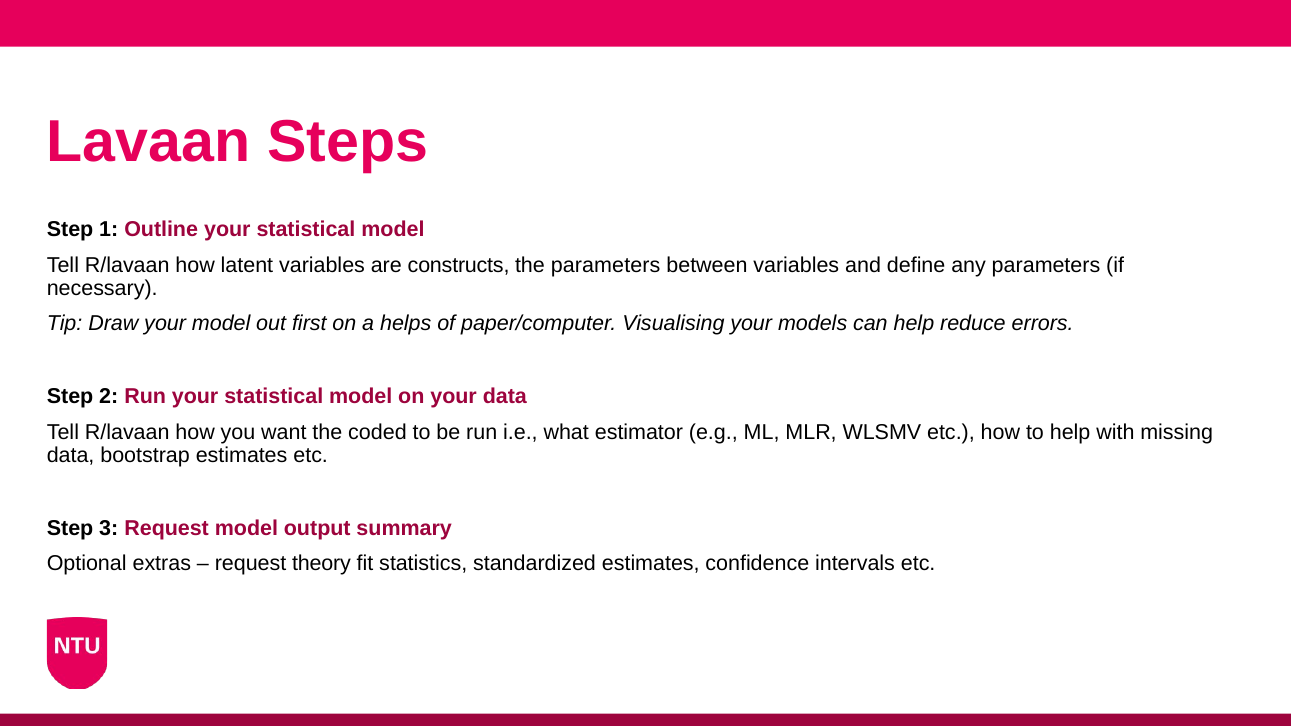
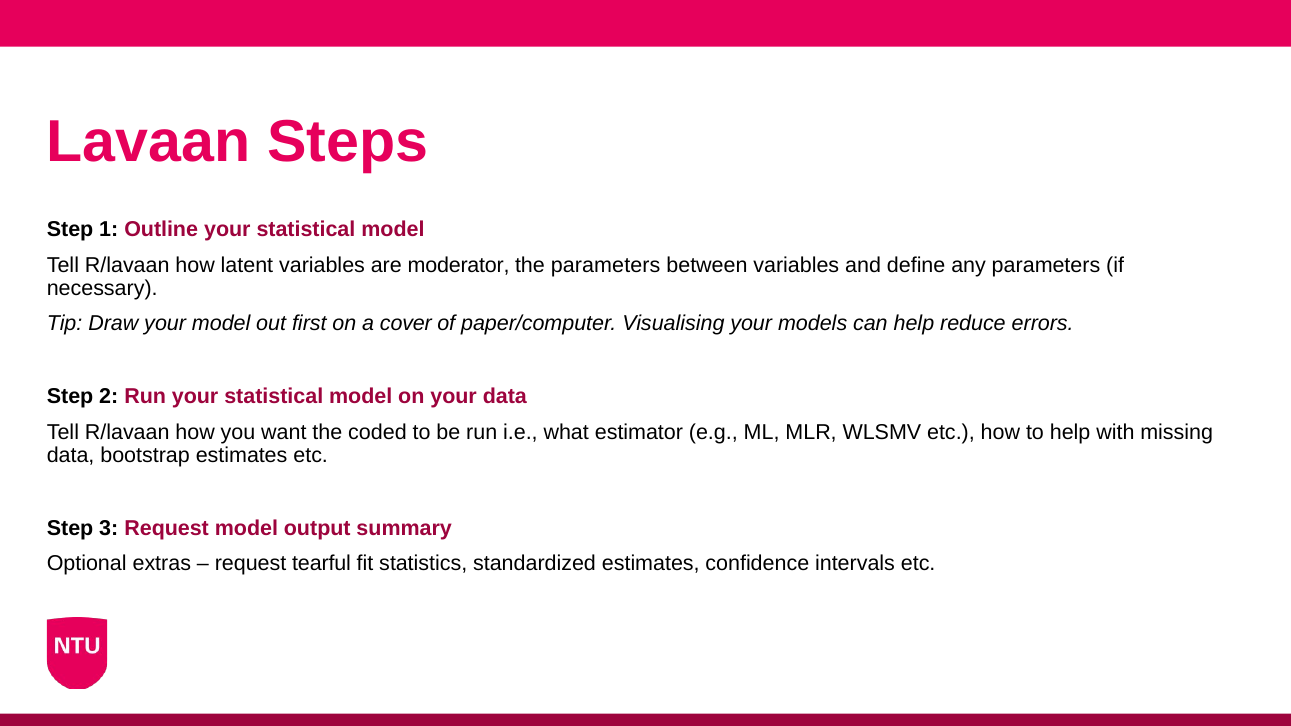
constructs: constructs -> moderator
helps: helps -> cover
theory: theory -> tearful
